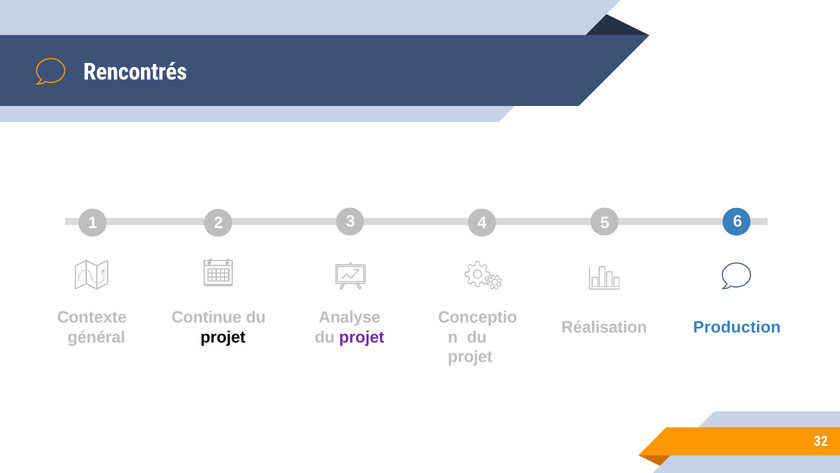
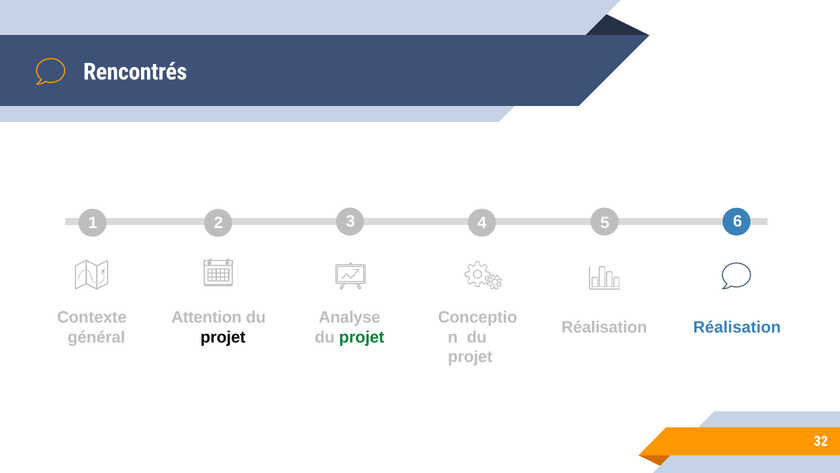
Continue: Continue -> Attention
Réalisation Production: Production -> Réalisation
projet at (362, 337) colour: purple -> green
